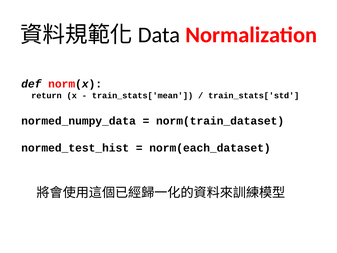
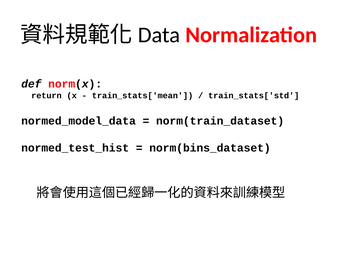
normed_numpy_data: normed_numpy_data -> normed_model_data
norm(each_dataset: norm(each_dataset -> norm(bins_dataset
